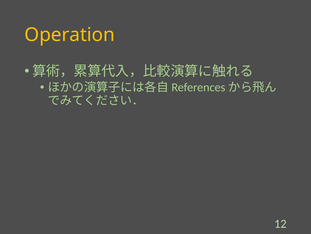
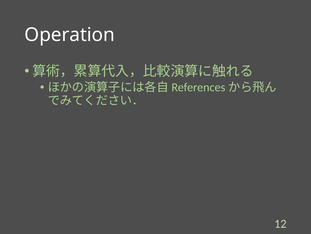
Operation colour: yellow -> white
